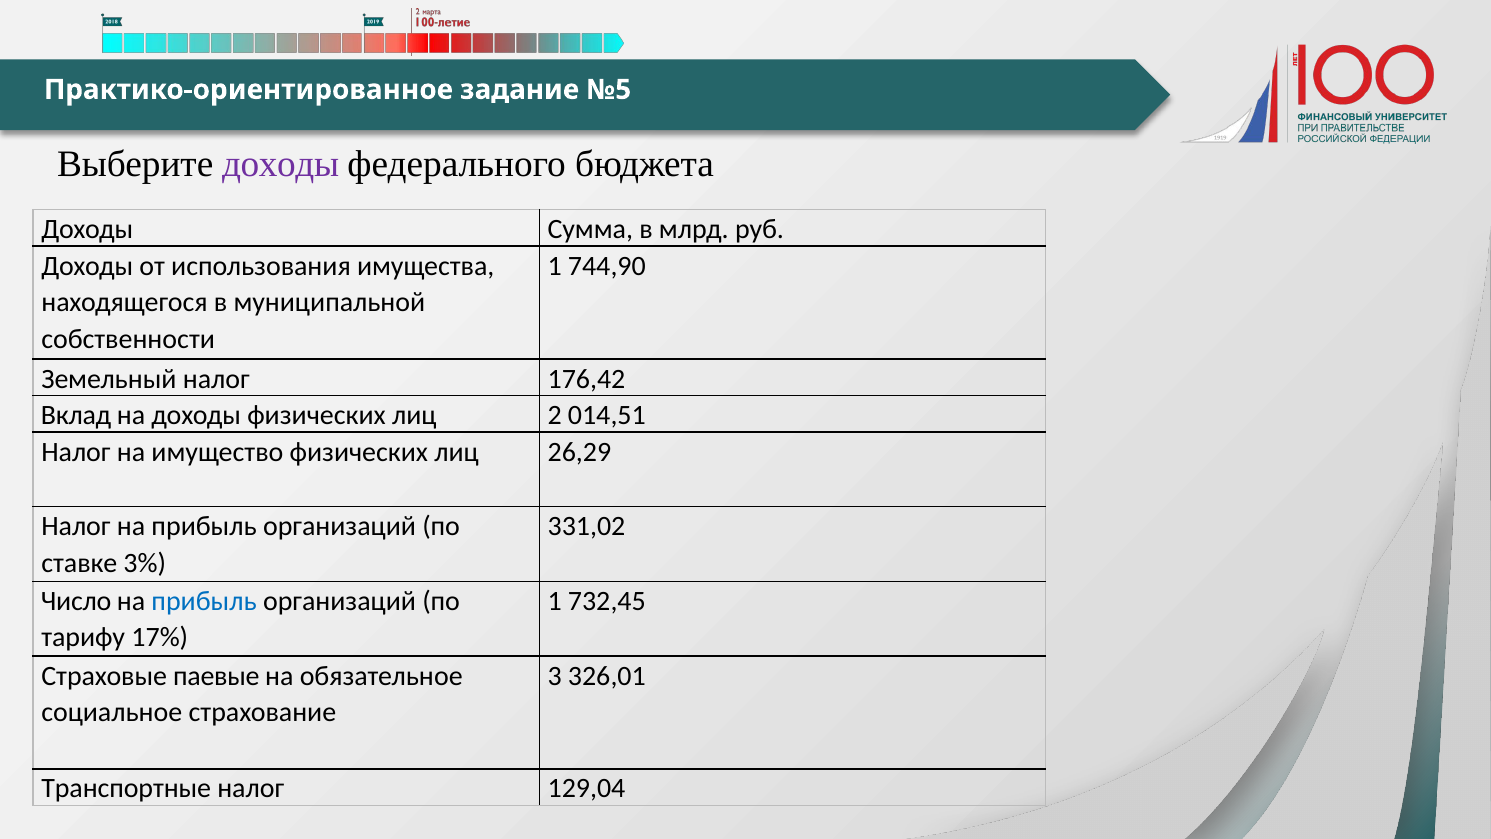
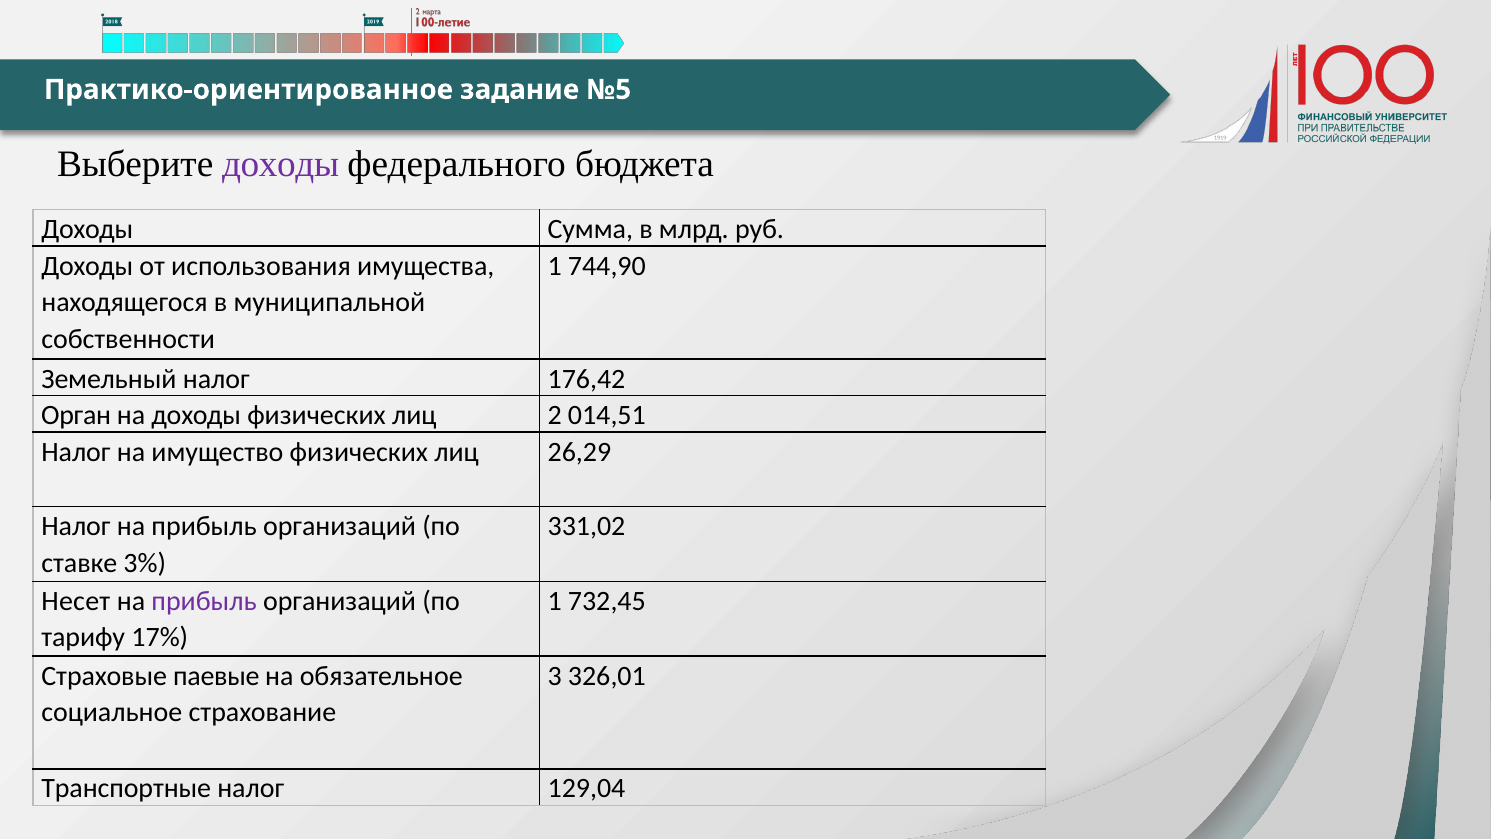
Вклад: Вклад -> Орган
Число: Число -> Несет
прибыль at (204, 601) colour: blue -> purple
